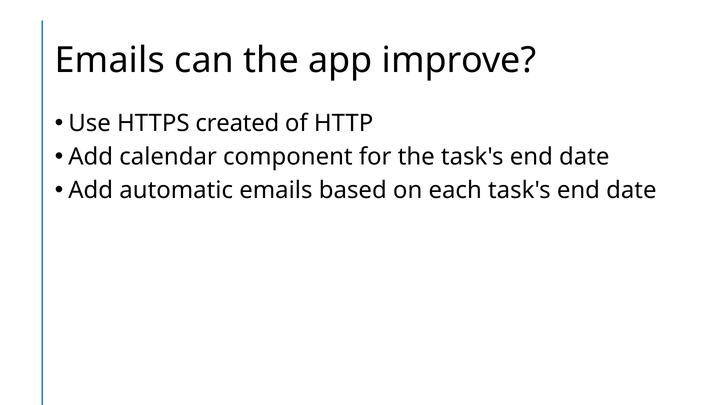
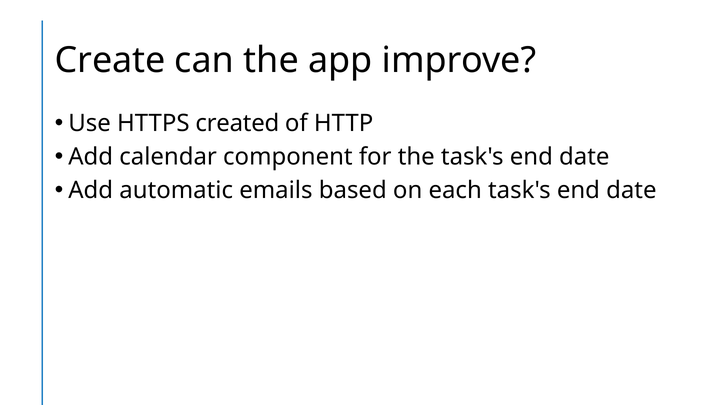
Emails at (110, 60): Emails -> Create
